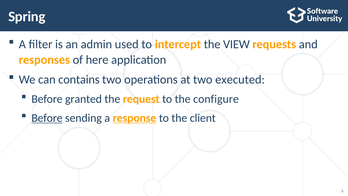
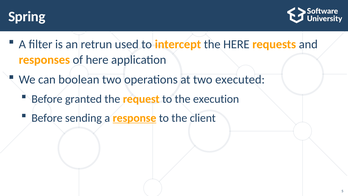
admin: admin -> retrun
the VIEW: VIEW -> HERE
contains: contains -> boolean
configure: configure -> execution
Before at (47, 118) underline: present -> none
